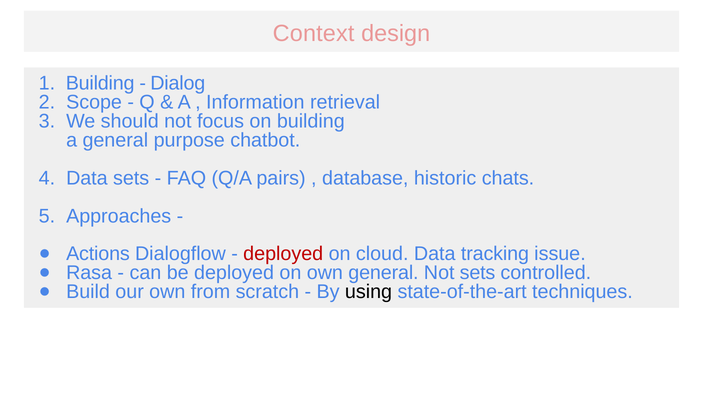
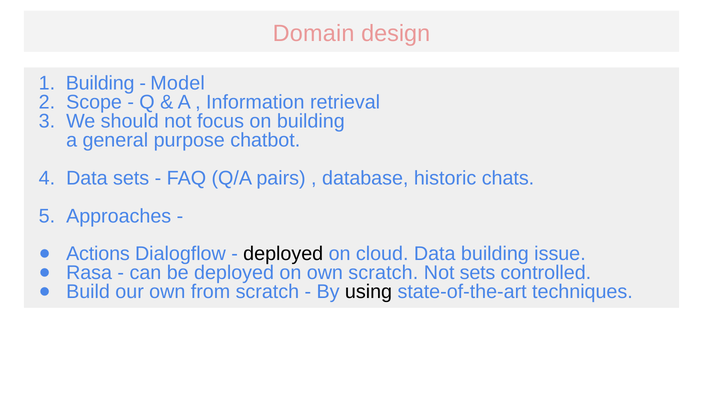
Context: Context -> Domain
Dialog: Dialog -> Model
deployed at (283, 254) colour: red -> black
Data tracking: tracking -> building
own general: general -> scratch
